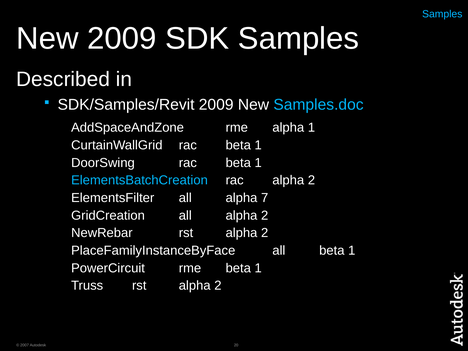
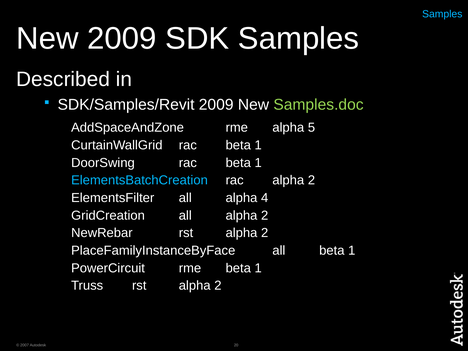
Samples.doc colour: light blue -> light green
alpha 1: 1 -> 5
7: 7 -> 4
